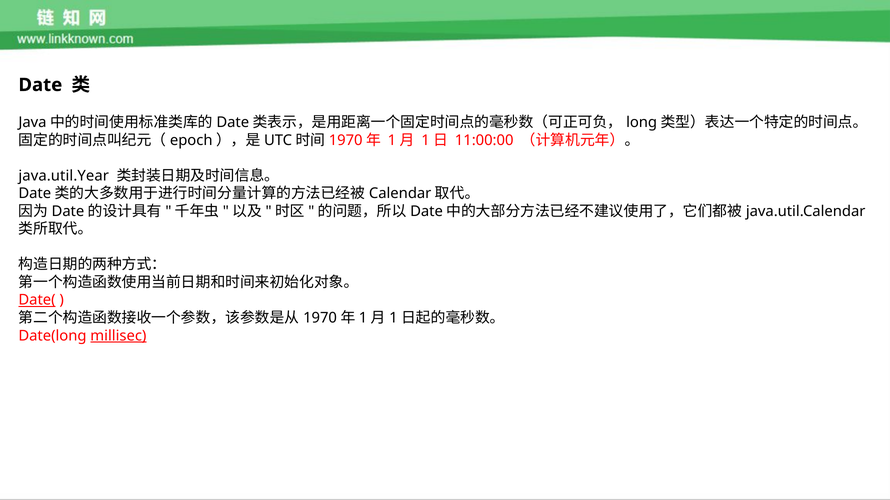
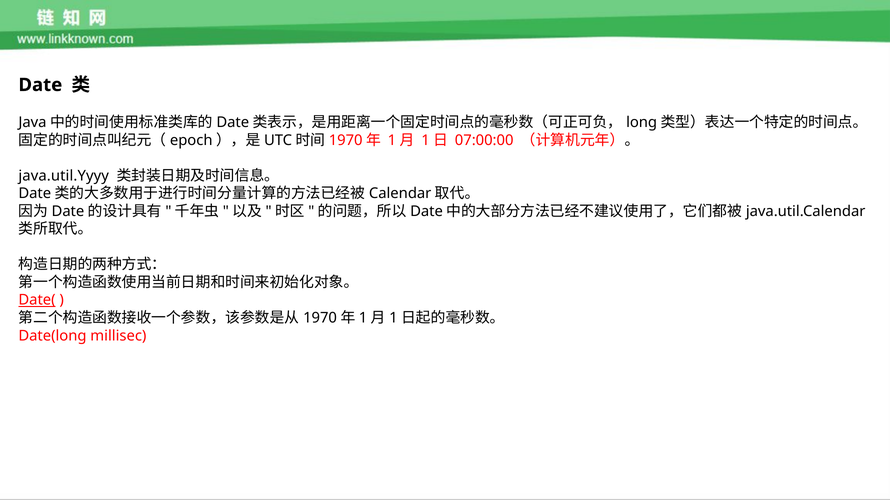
11:00:00: 11:00:00 -> 07:00:00
java.util.Year: java.util.Year -> java.util.Yyyy
millisec underline: present -> none
